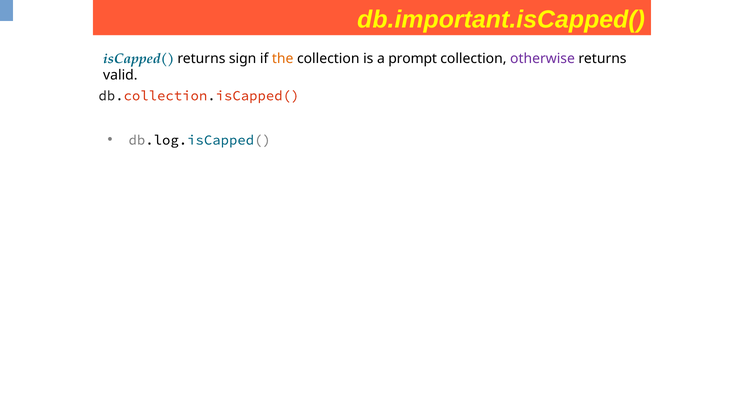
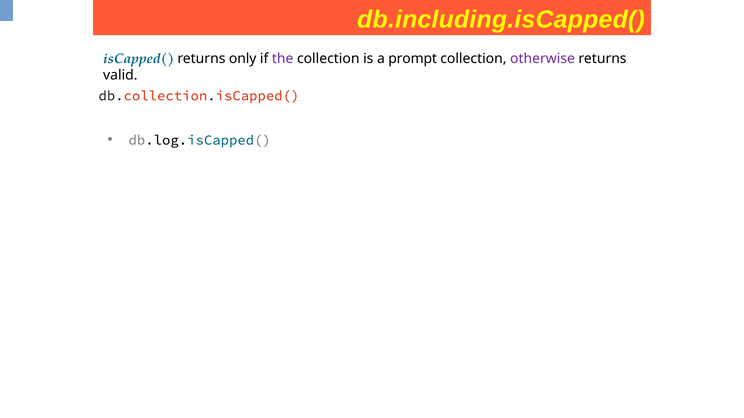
db.important.isCapped(: db.important.isCapped( -> db.including.isCapped(
sign: sign -> only
the colour: orange -> purple
